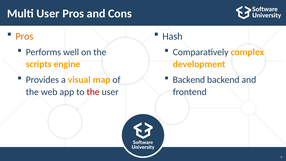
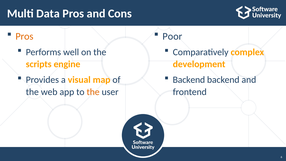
Multi User: User -> Data
Hash: Hash -> Poor
the at (93, 92) colour: red -> orange
